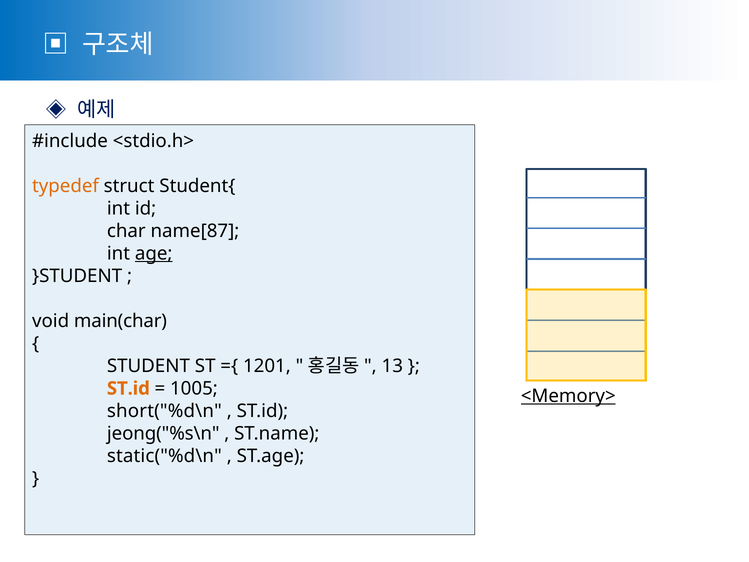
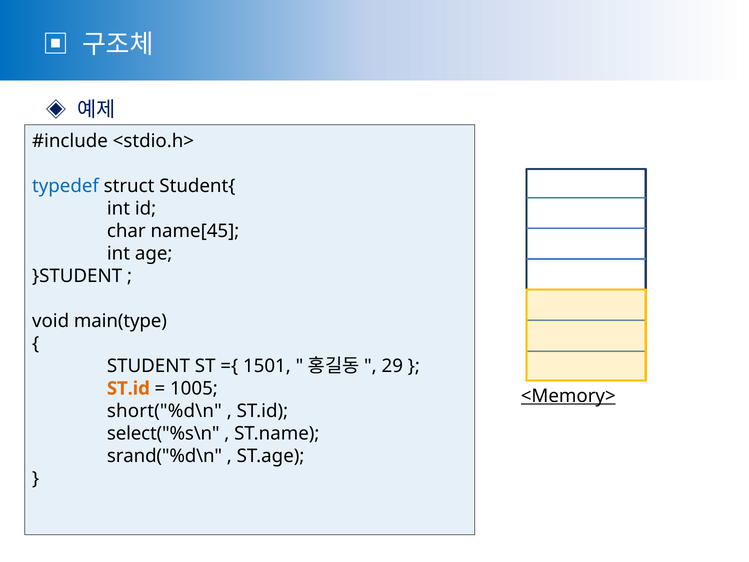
typedef colour: orange -> blue
name[87: name[87 -> name[45
age underline: present -> none
main(char: main(char -> main(type
1201: 1201 -> 1501
13: 13 -> 29
jeong("%s\n: jeong("%s\n -> select("%s\n
static("%d\n: static("%d\n -> srand("%d\n
